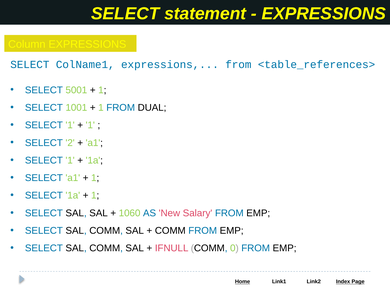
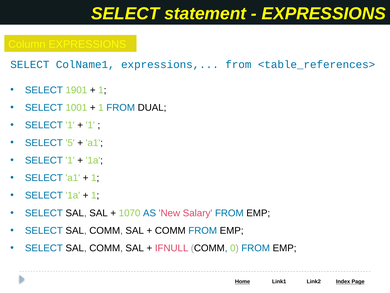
5001: 5001 -> 1901
2: 2 -> 5
1060: 1060 -> 1070
